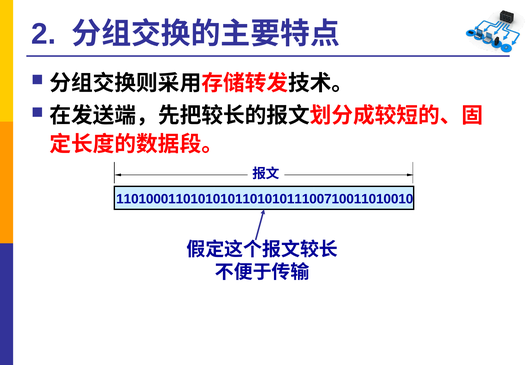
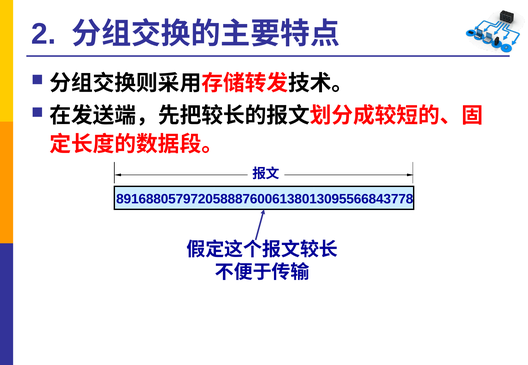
1101000110101010110101011100710011010010: 1101000110101010110101011100710011010010 -> 8916880579720588876006138013095566843778
